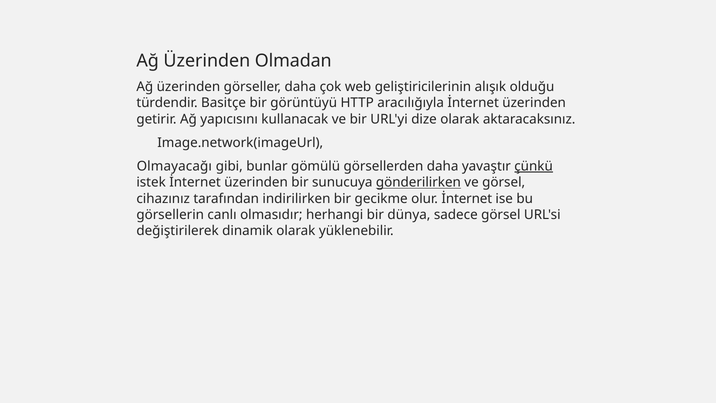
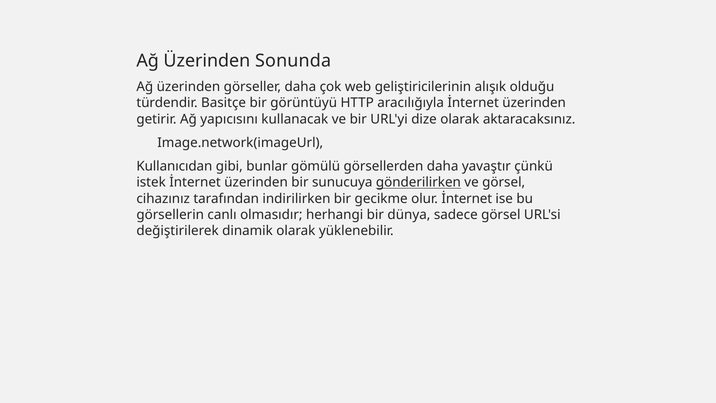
Olmadan: Olmadan -> Sonunda
Olmayacağı: Olmayacağı -> Kullanıcıdan
çünkü underline: present -> none
